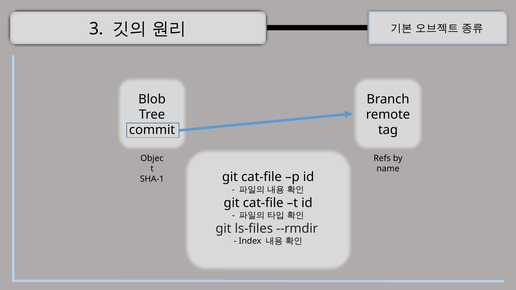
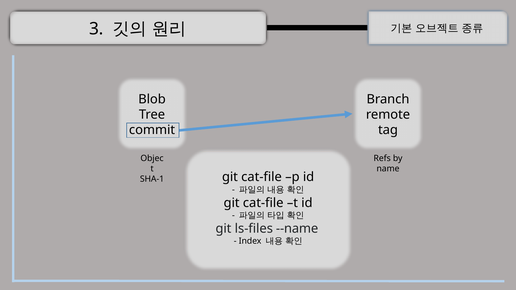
--rmdir: --rmdir -> --name
